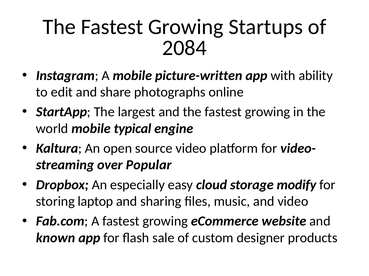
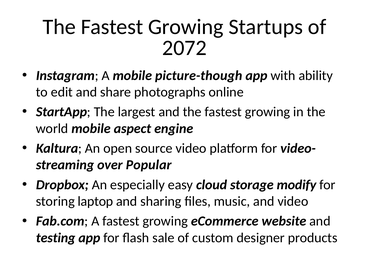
2084: 2084 -> 2072
picture-written: picture-written -> picture-though
typical: typical -> aspect
known: known -> testing
